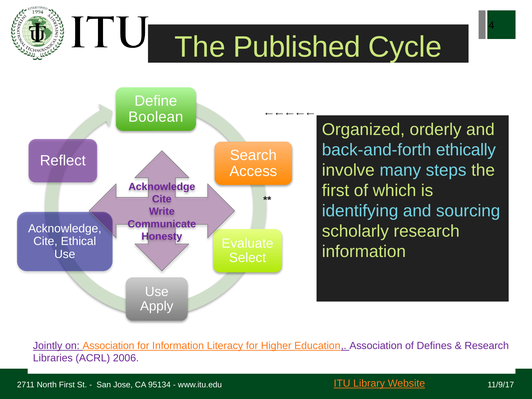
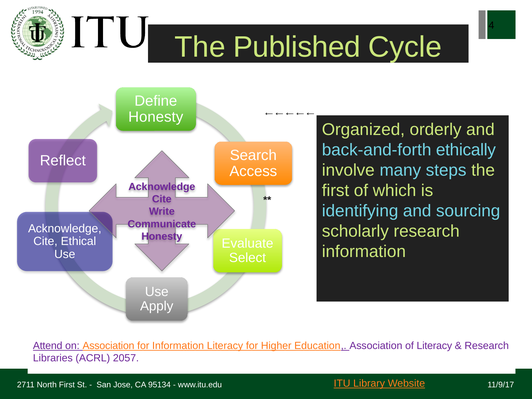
Boolean at (156, 117): Boolean -> Honesty
Jointly: Jointly -> Attend
of Defines: Defines -> Literacy
2006: 2006 -> 2057
